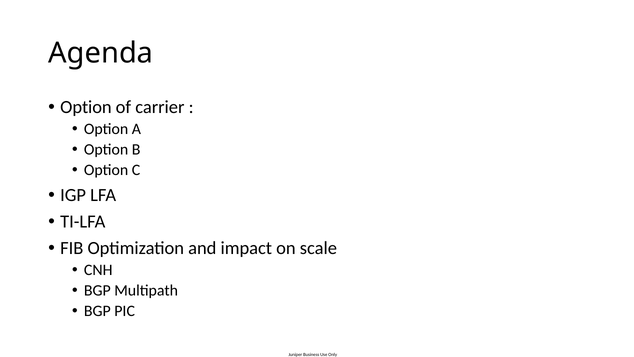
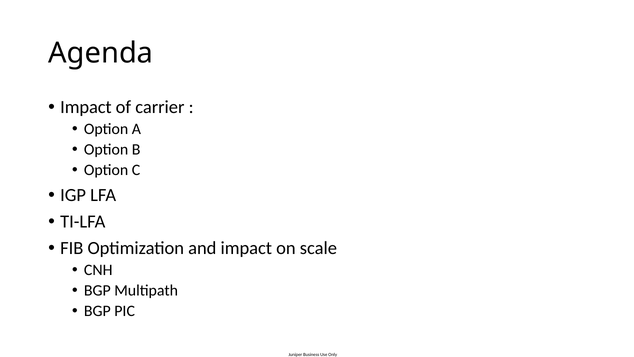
Option at (86, 107): Option -> Impact
